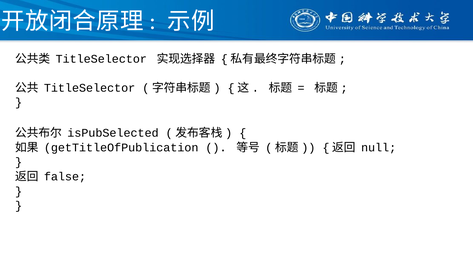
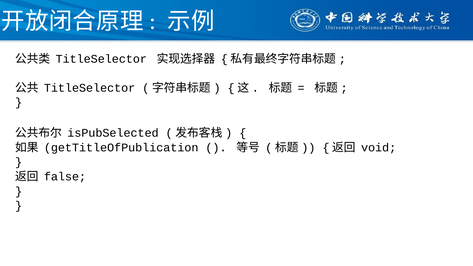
null: null -> void
